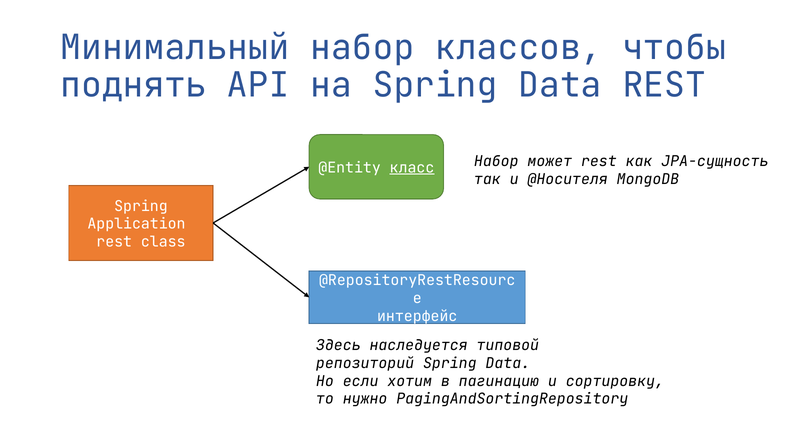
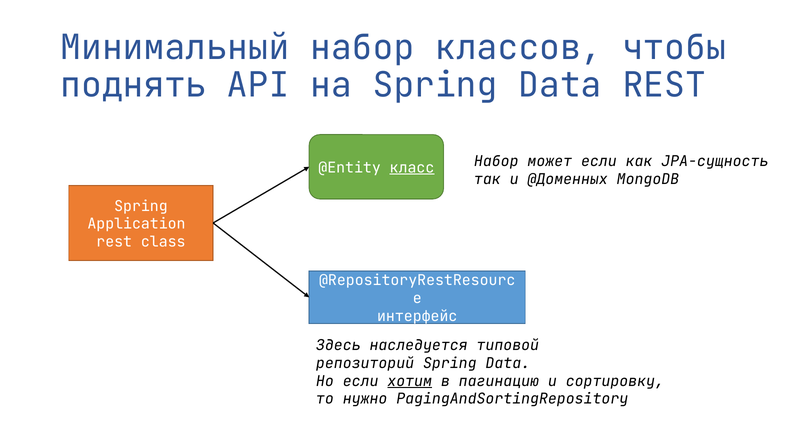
может rest: rest -> если
@Носителя: @Носителя -> @Доменных
хотим underline: none -> present
